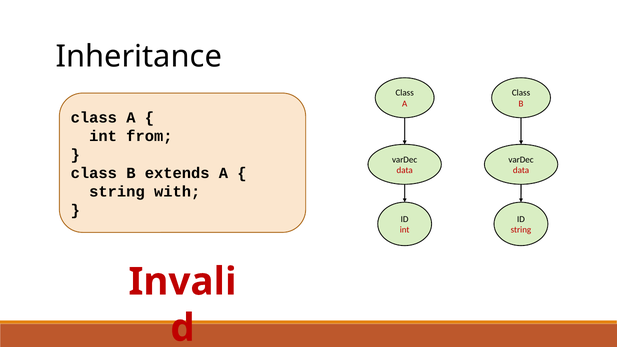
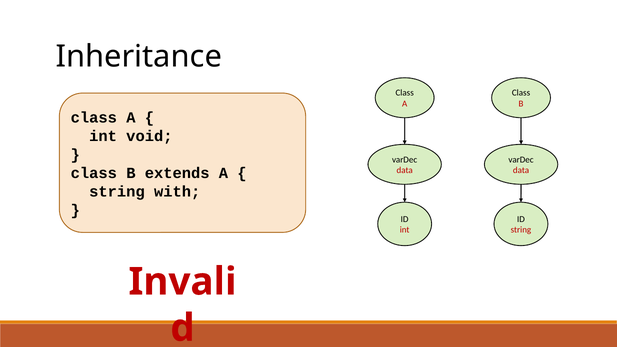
from: from -> void
